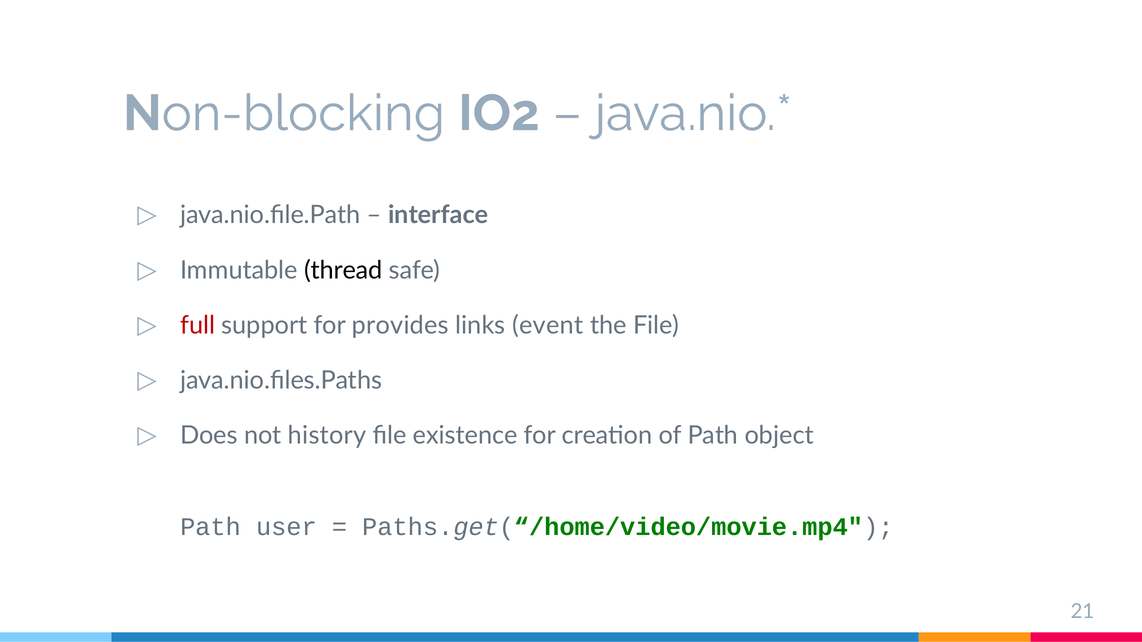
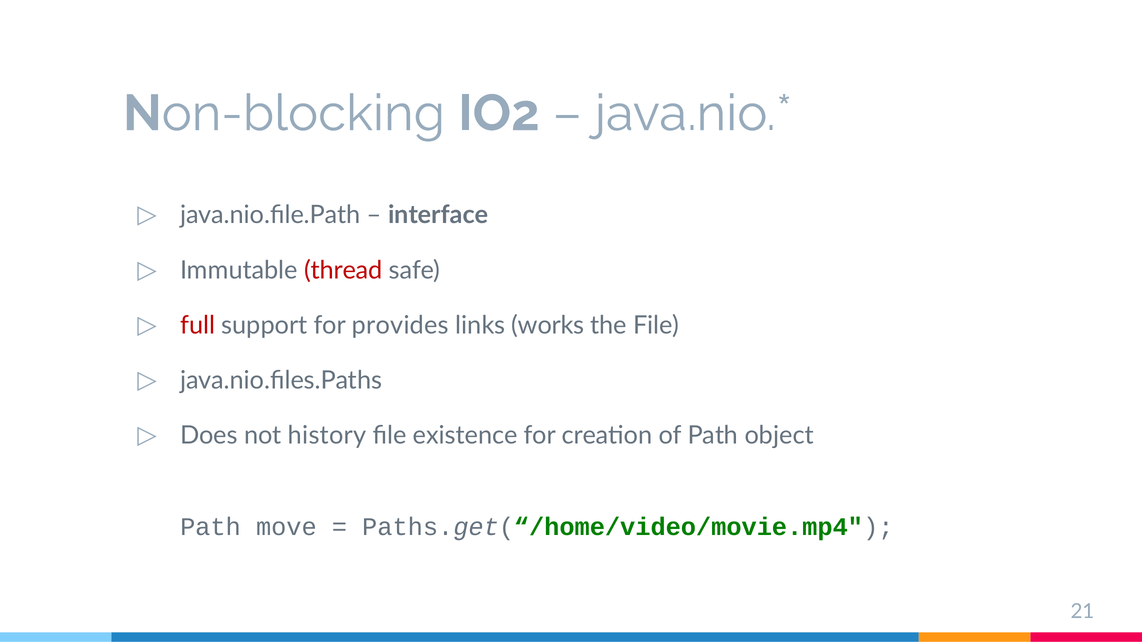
thread colour: black -> red
event: event -> works
user: user -> move
